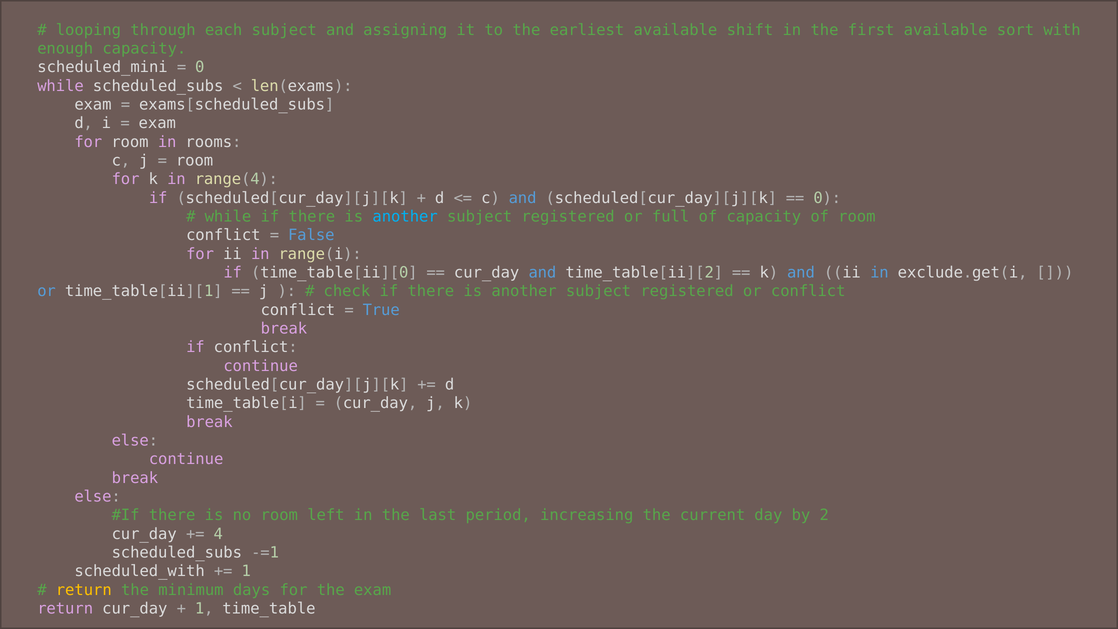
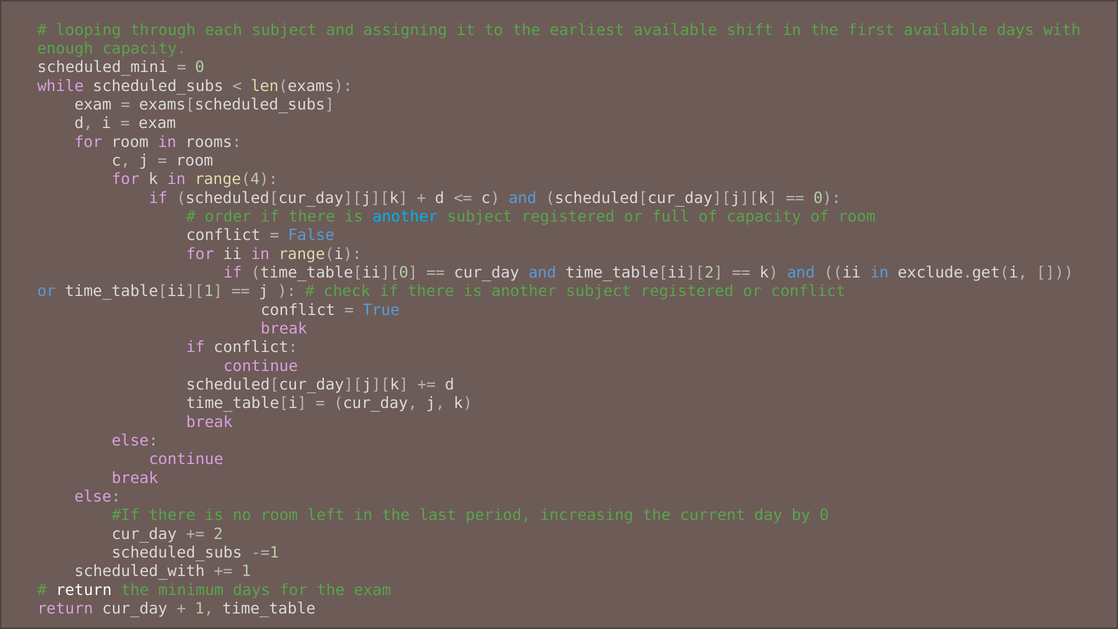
available sort: sort -> days
while at (228, 217): while -> order
by 2: 2 -> 0
4: 4 -> 2
return at (84, 590) colour: yellow -> white
